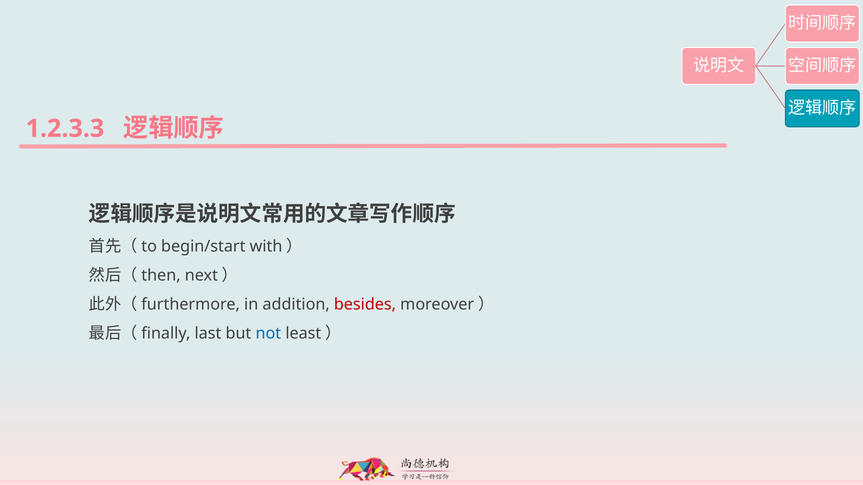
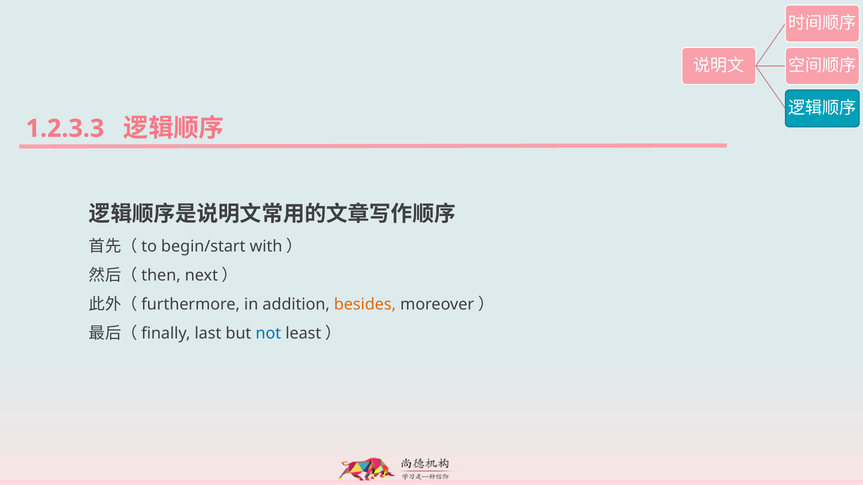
besides colour: red -> orange
